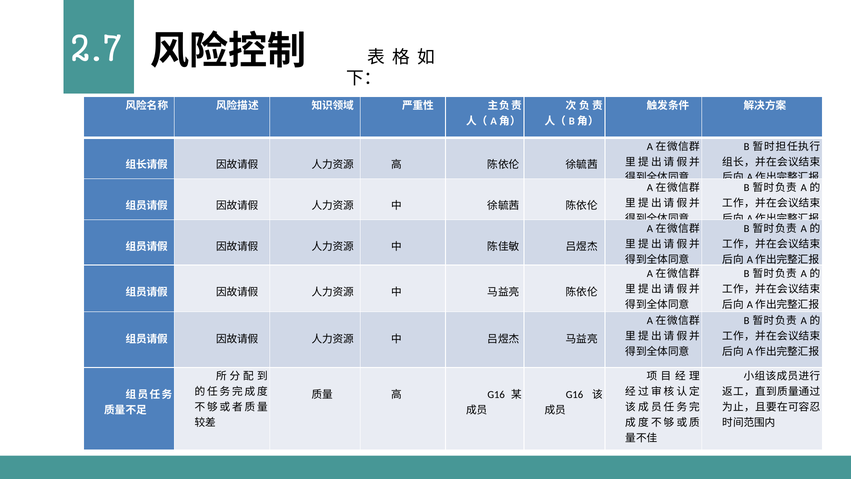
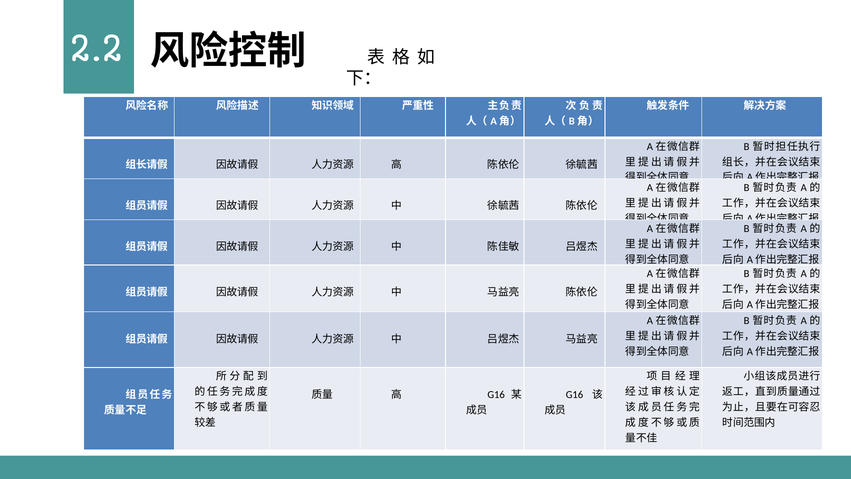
2.7: 2.7 -> 2.2
